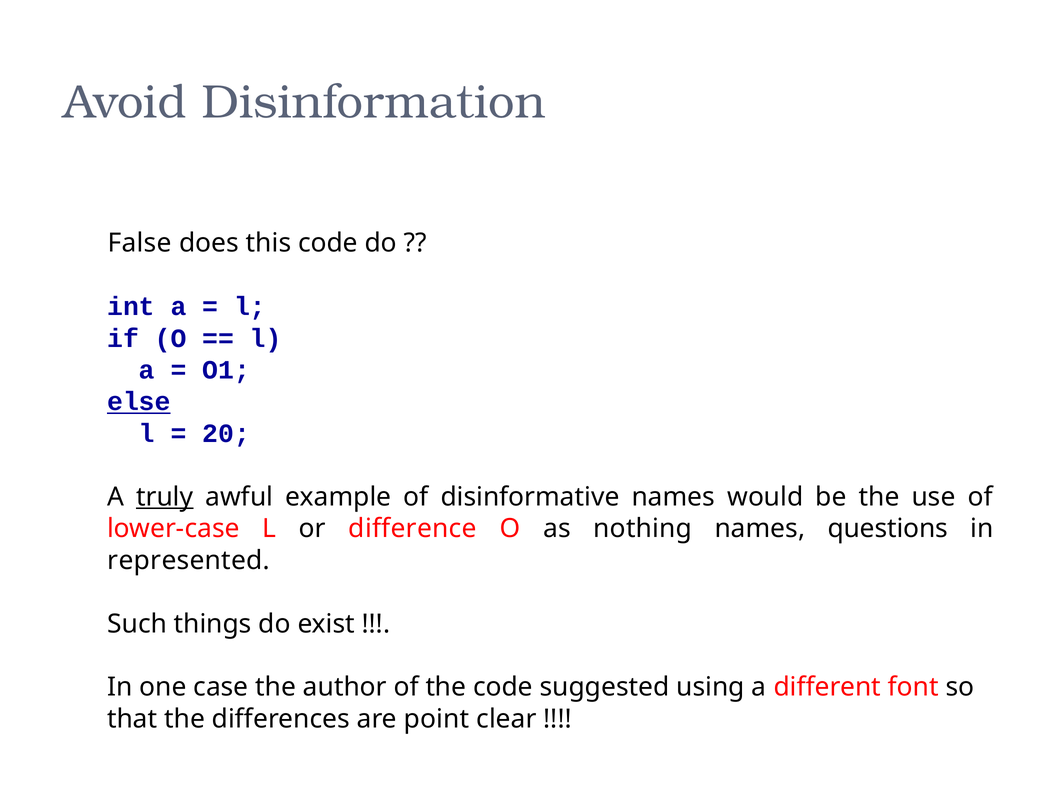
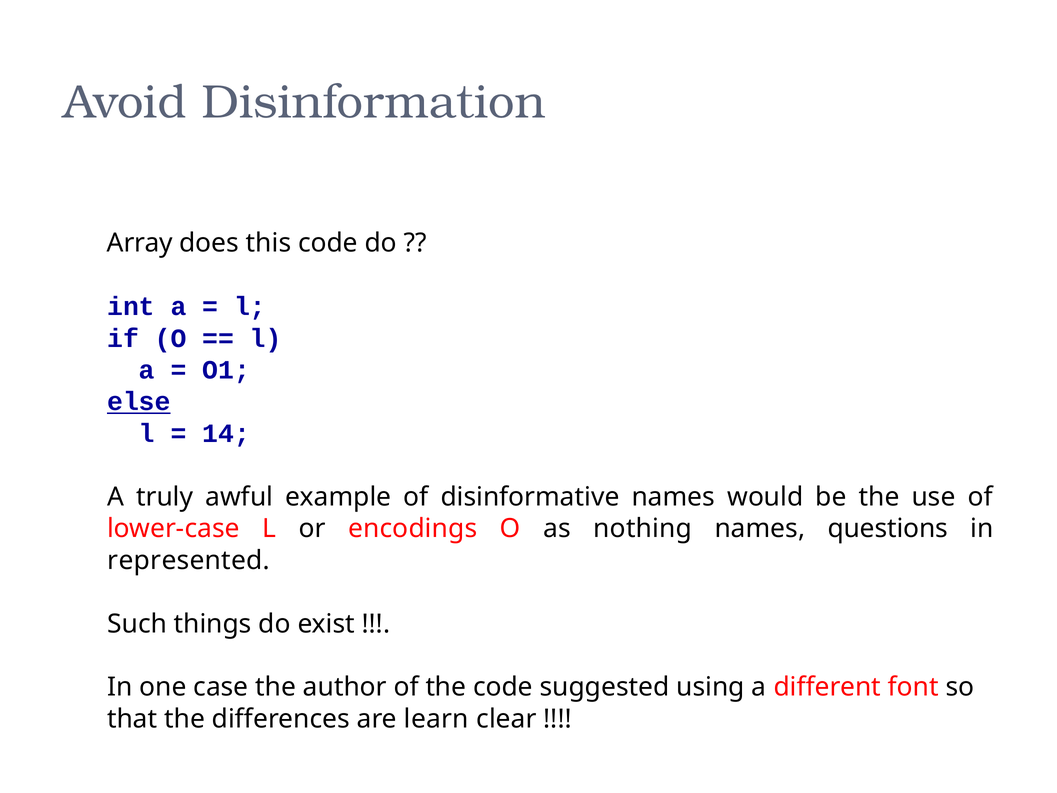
False: False -> Array
20: 20 -> 14
truly underline: present -> none
difference: difference -> encodings
point: point -> learn
